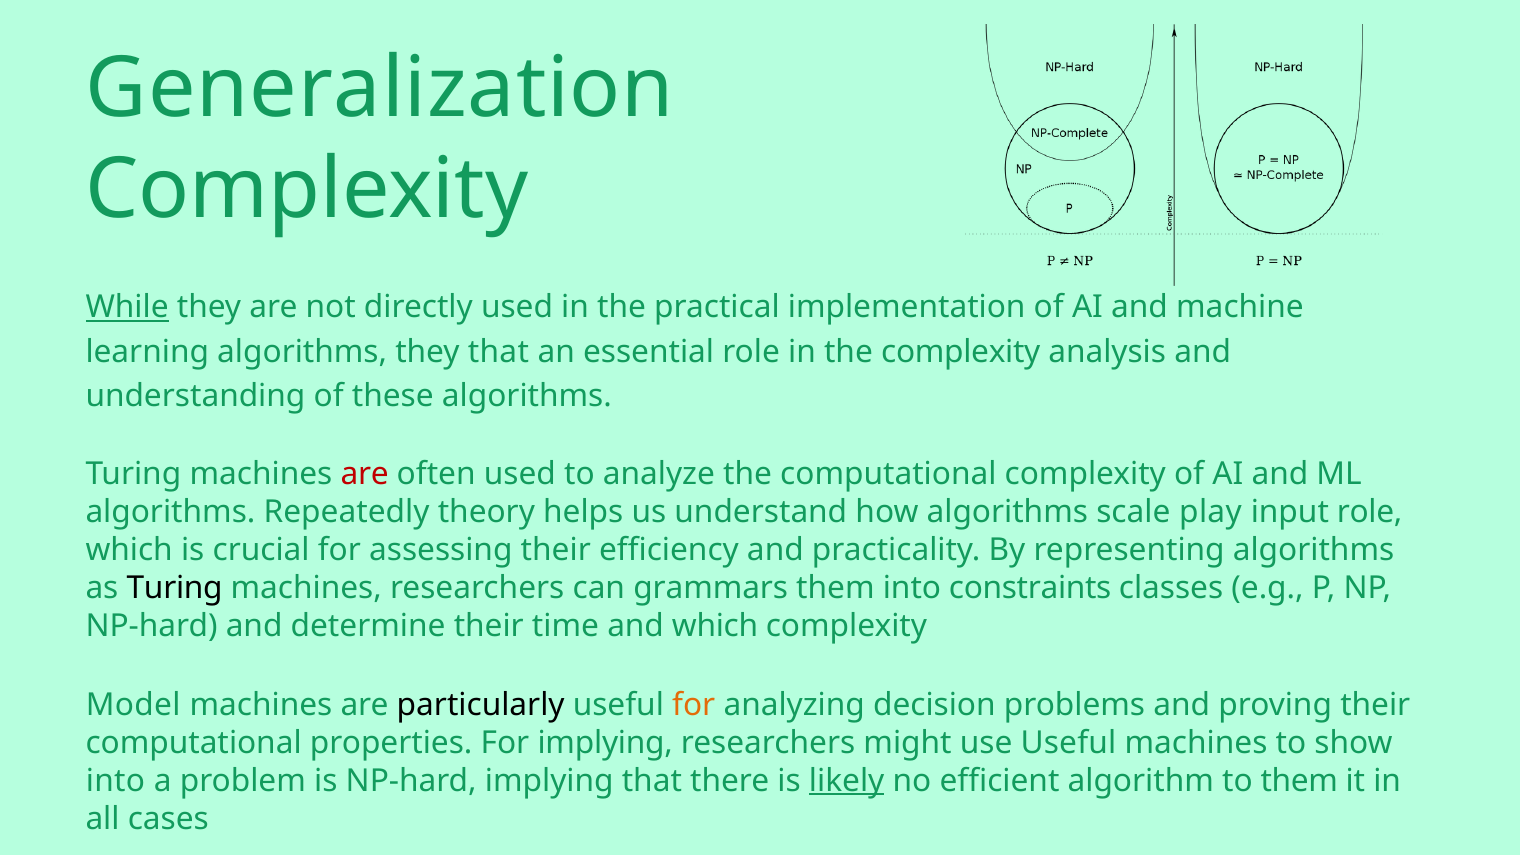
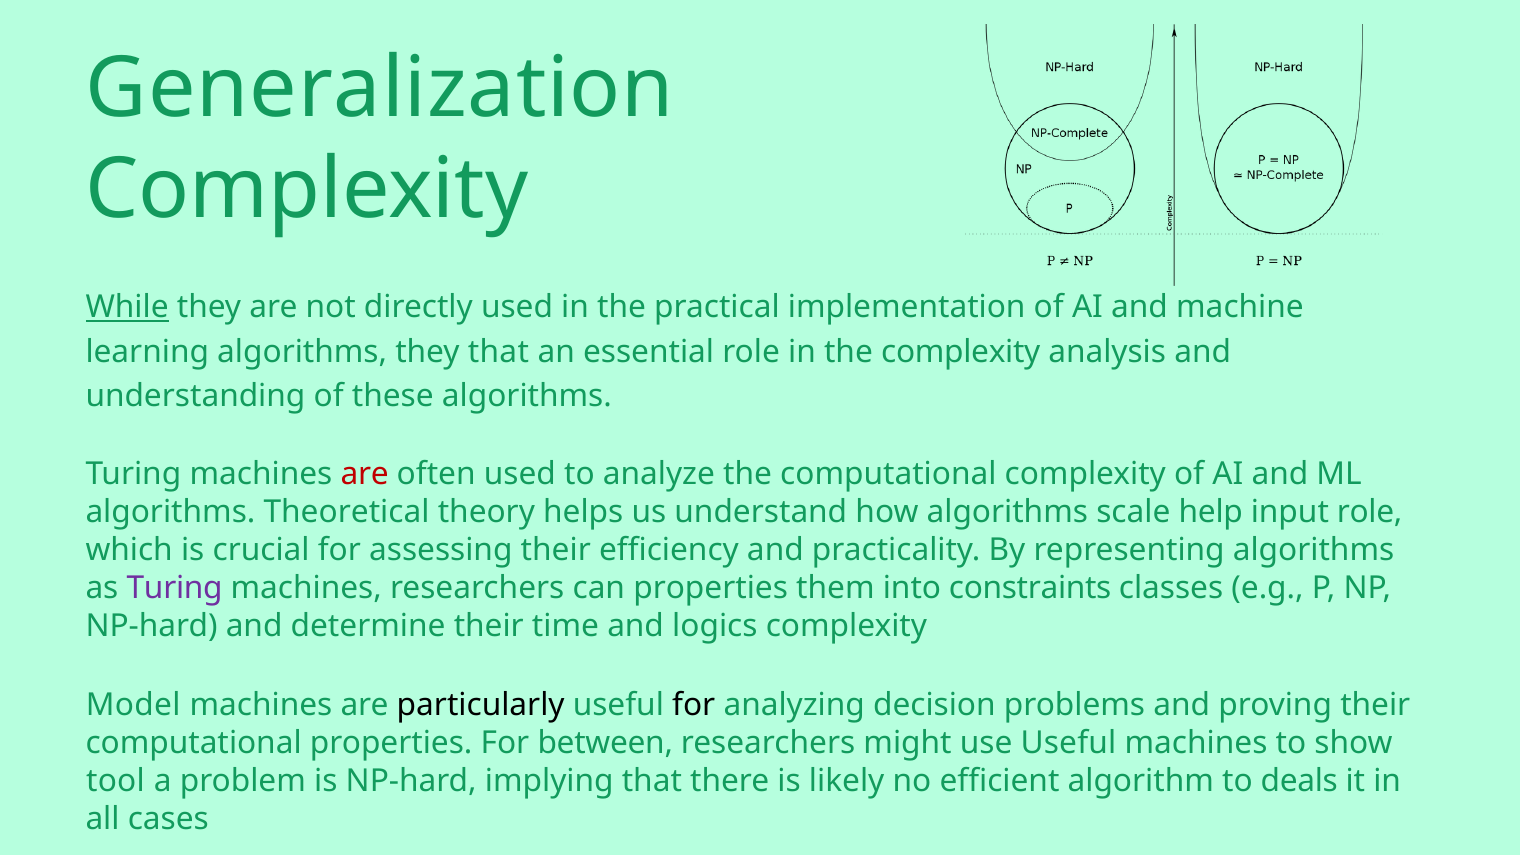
Repeatedly: Repeatedly -> Theoretical
play: play -> help
Turing at (175, 588) colour: black -> purple
can grammars: grammars -> properties
and which: which -> logics
for at (694, 705) colour: orange -> black
For implying: implying -> between
into at (115, 781): into -> tool
likely underline: present -> none
to them: them -> deals
